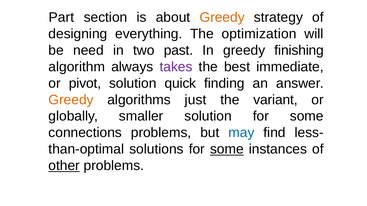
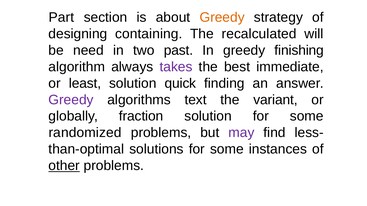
everything: everything -> containing
optimization: optimization -> recalculated
pivot: pivot -> least
Greedy at (71, 100) colour: orange -> purple
just: just -> text
smaller: smaller -> fraction
connections: connections -> randomized
may colour: blue -> purple
some at (227, 149) underline: present -> none
